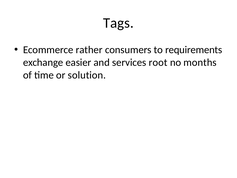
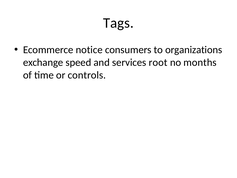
rather: rather -> notice
requirements: requirements -> organizations
easier: easier -> speed
solution: solution -> controls
